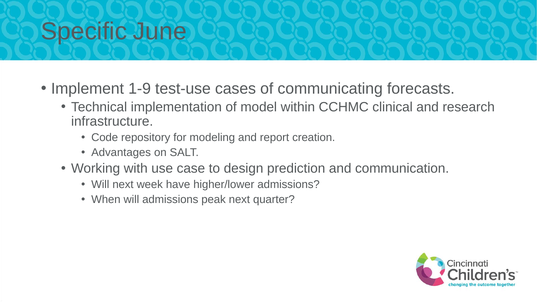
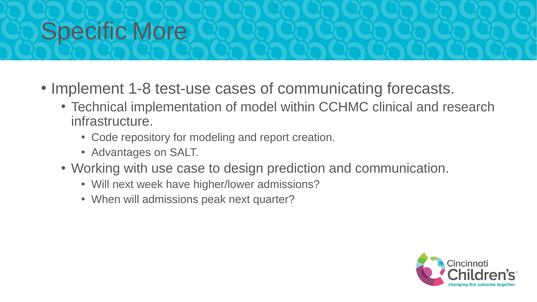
June: June -> More
1-9: 1-9 -> 1-8
